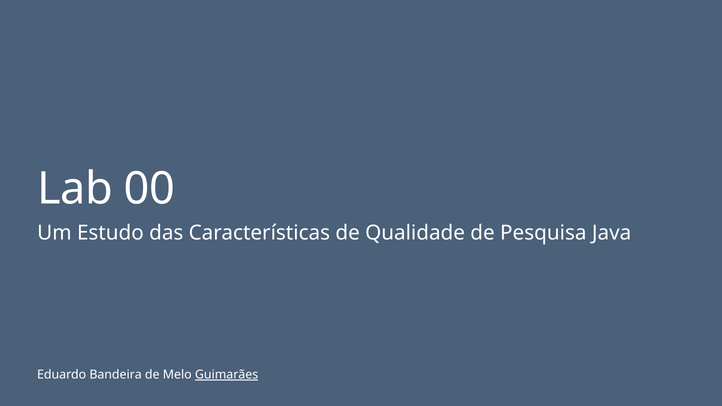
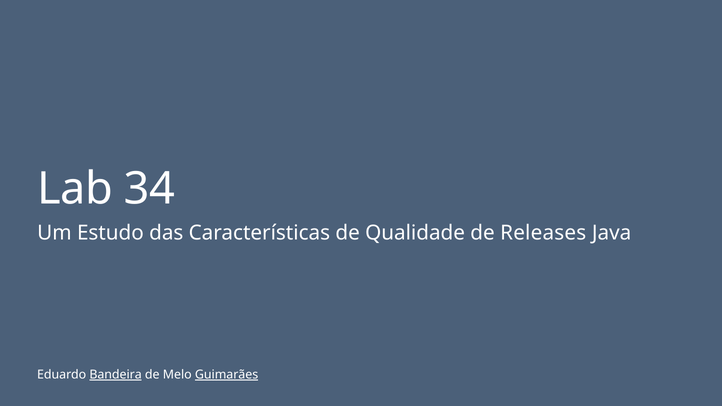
00: 00 -> 34
Pesquisa: Pesquisa -> Releases
Bandeira underline: none -> present
